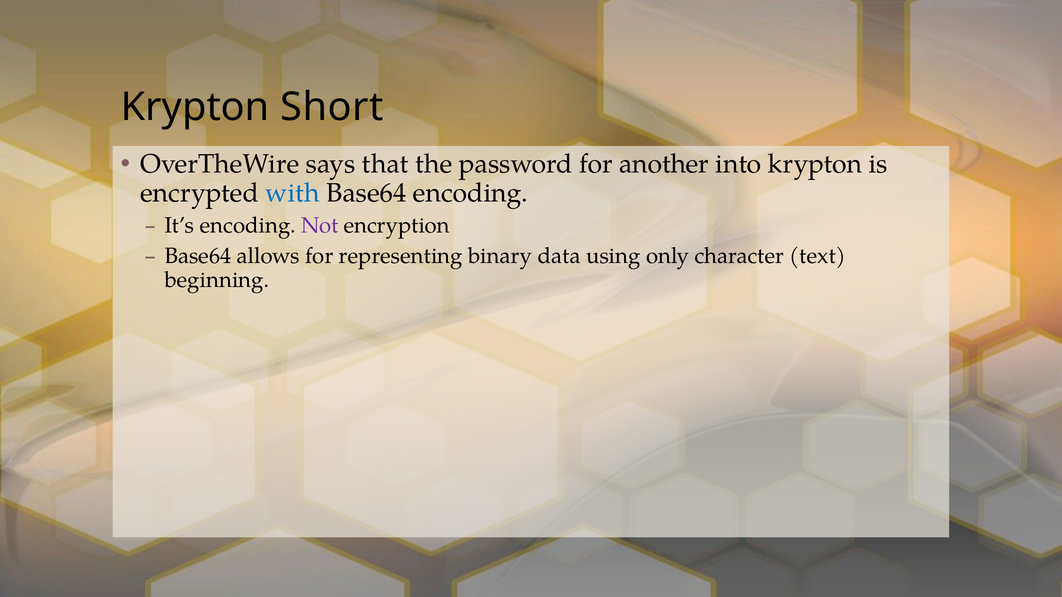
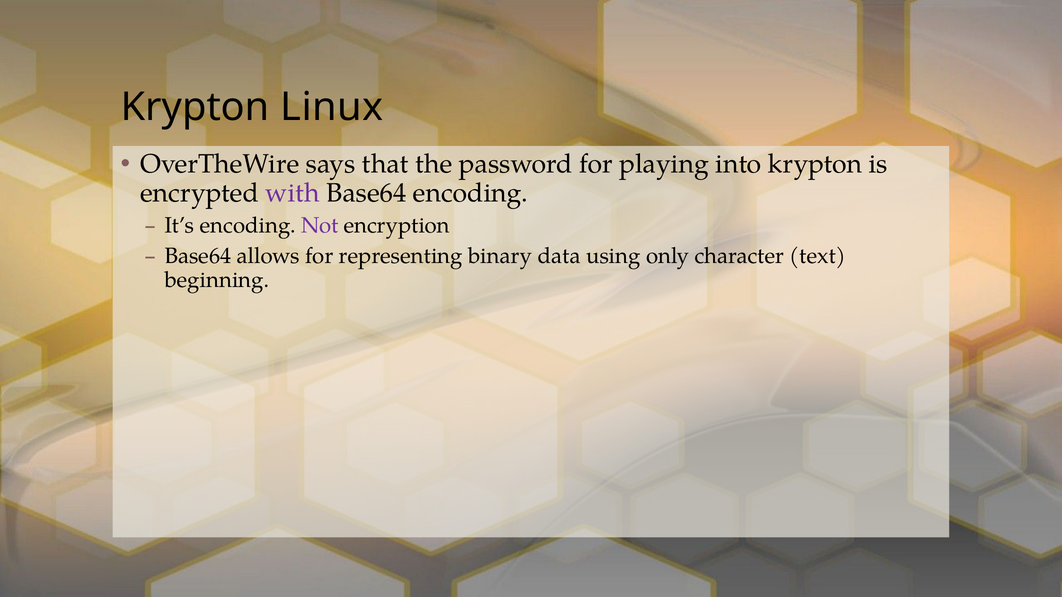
Short: Short -> Linux
another: another -> playing
with colour: blue -> purple
